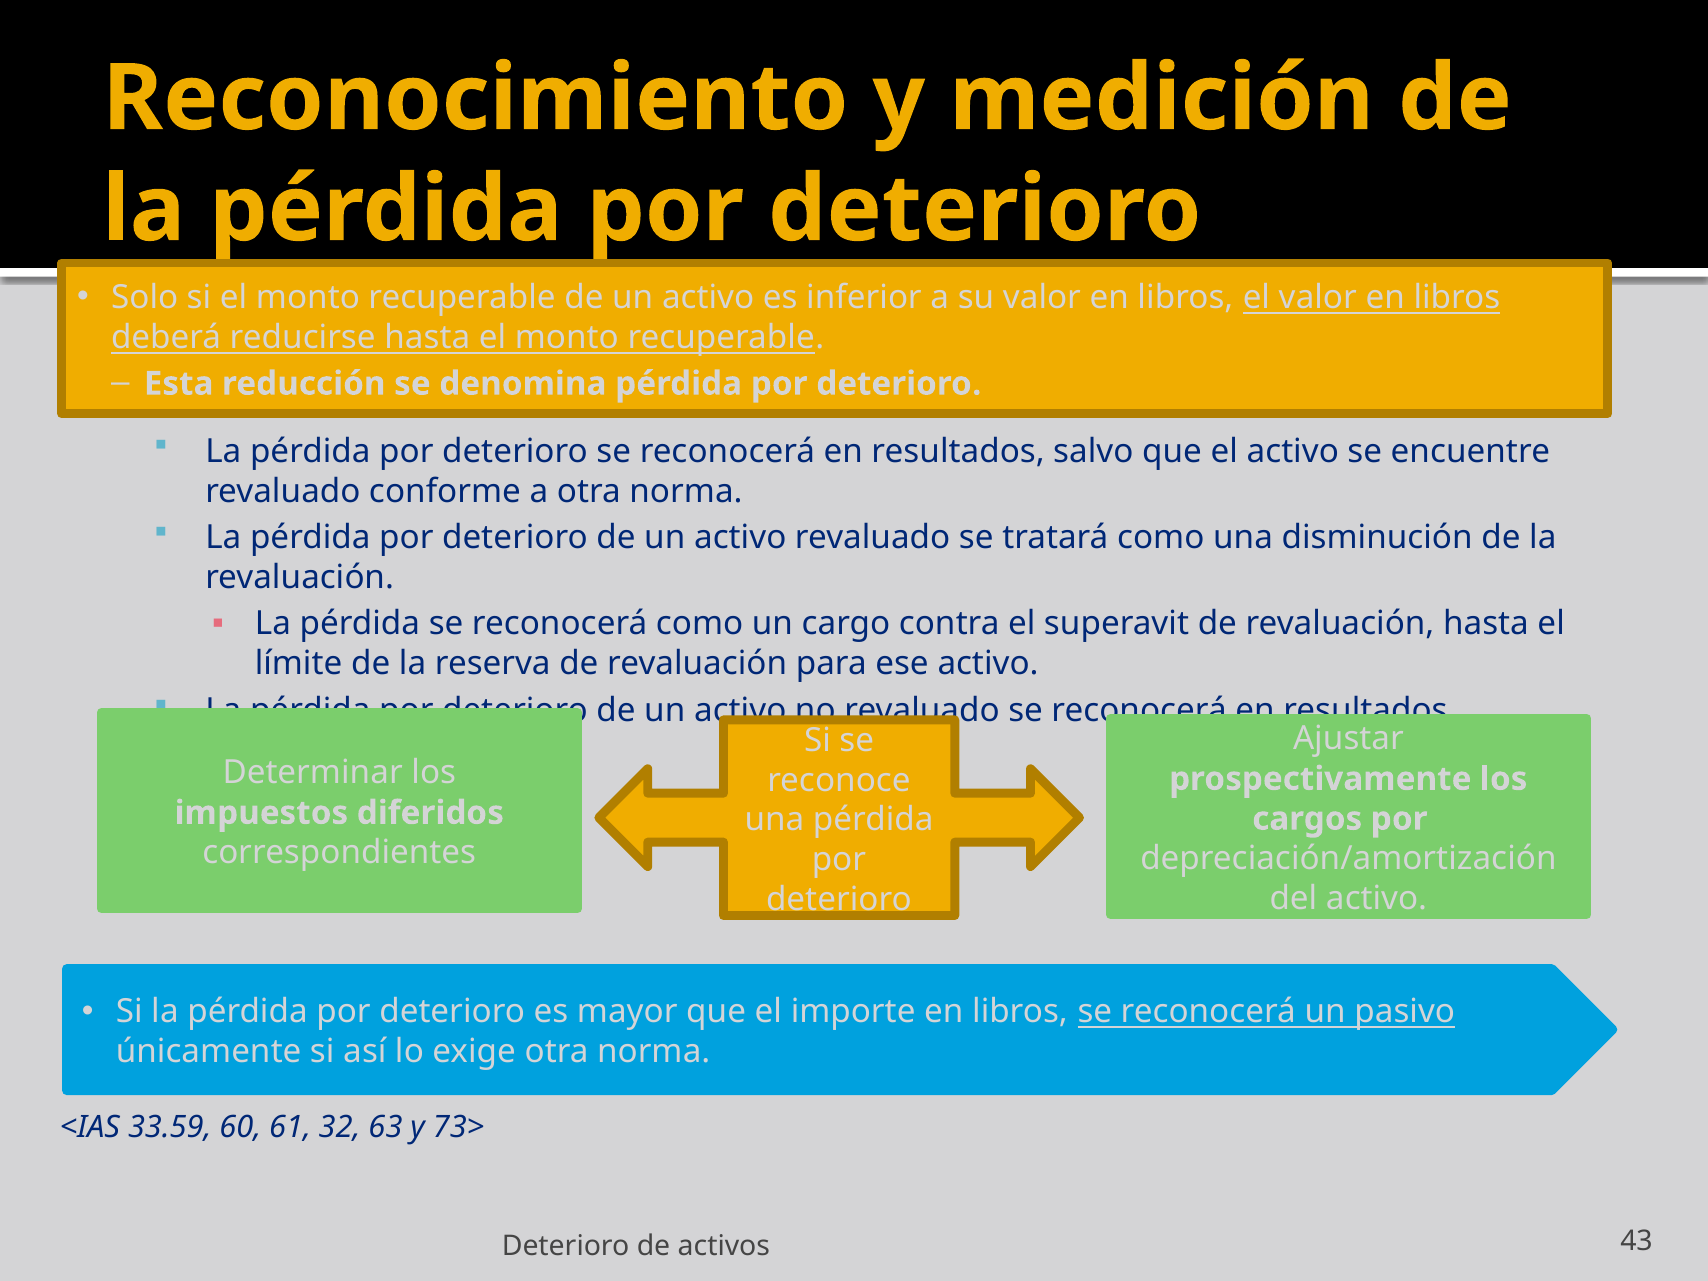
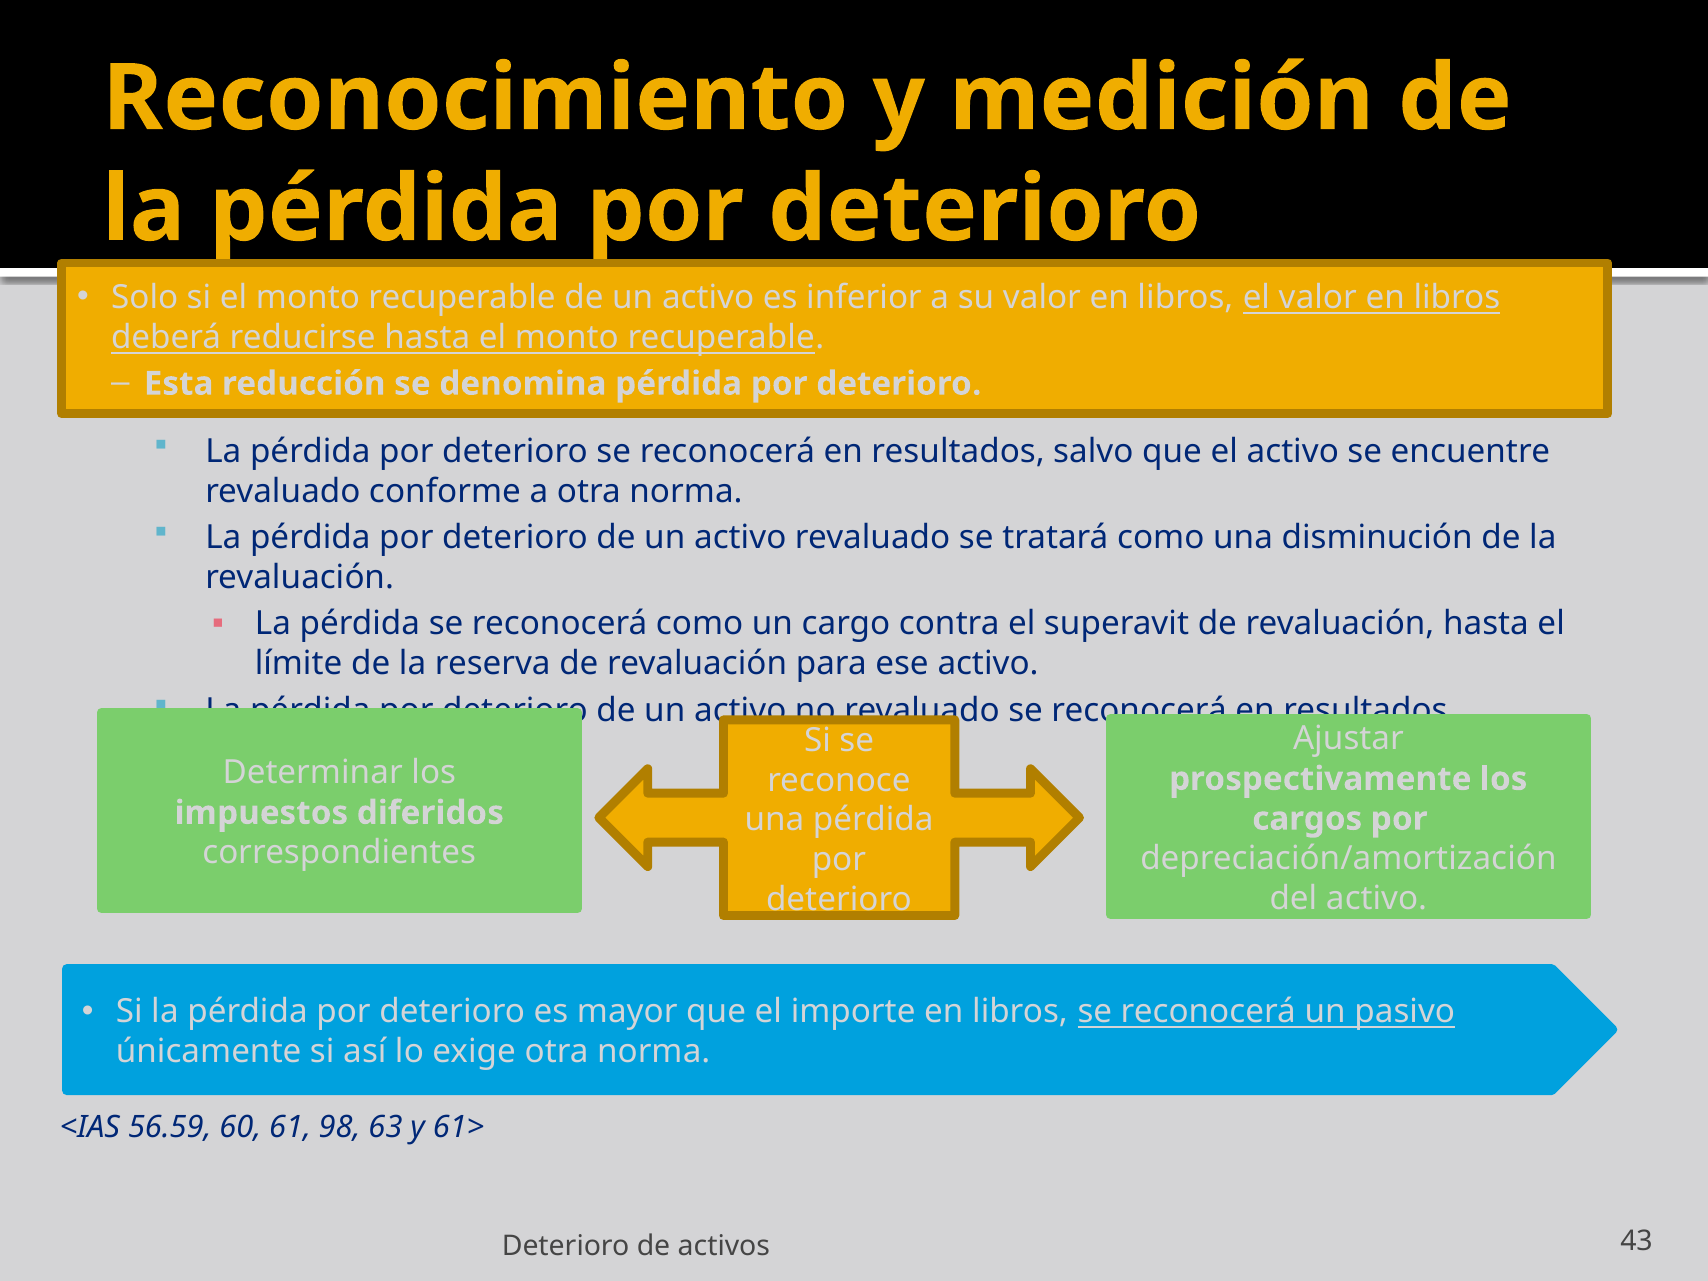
33.59: 33.59 -> 56.59
32: 32 -> 98
73>: 73> -> 61>
